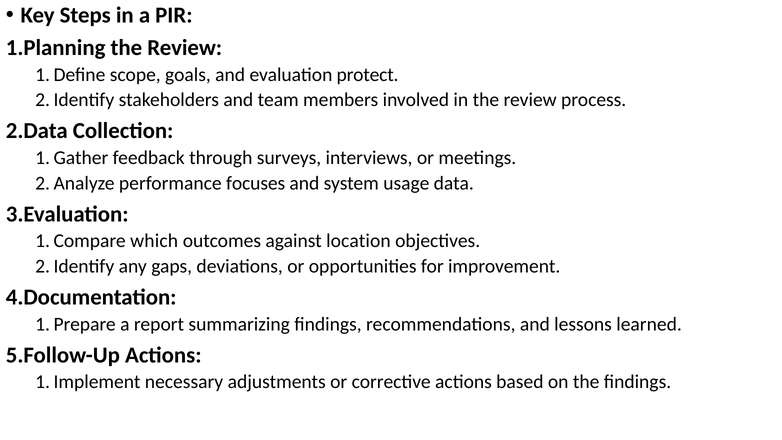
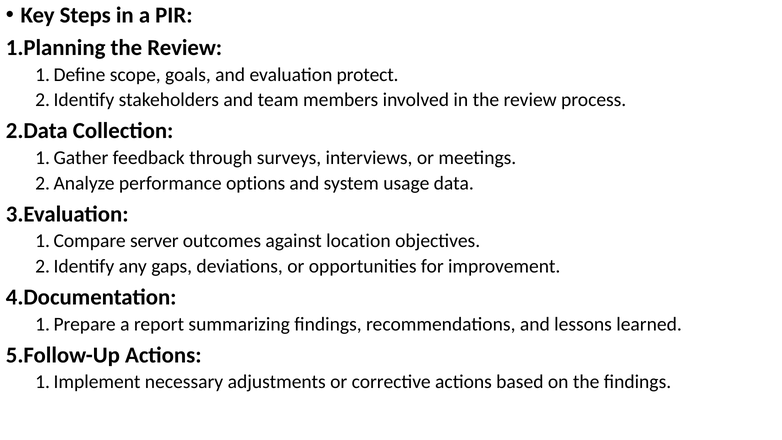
focuses: focuses -> options
which: which -> server
